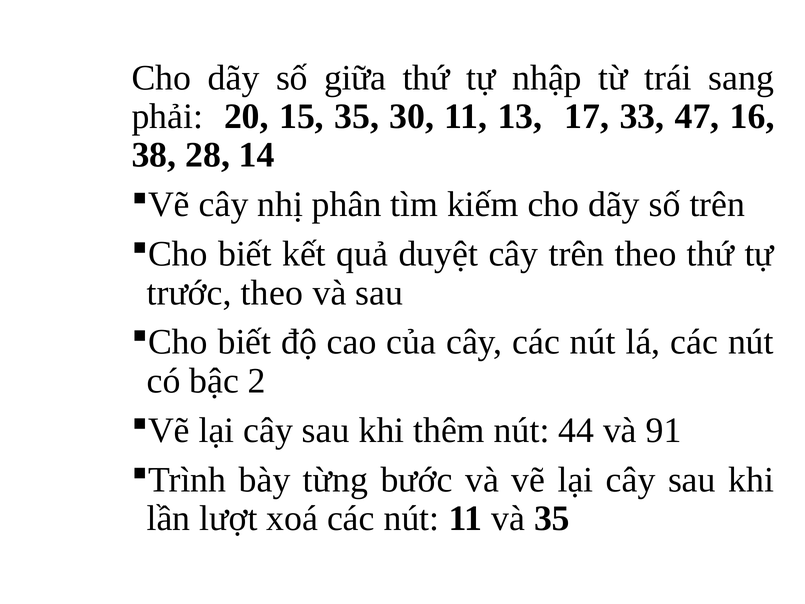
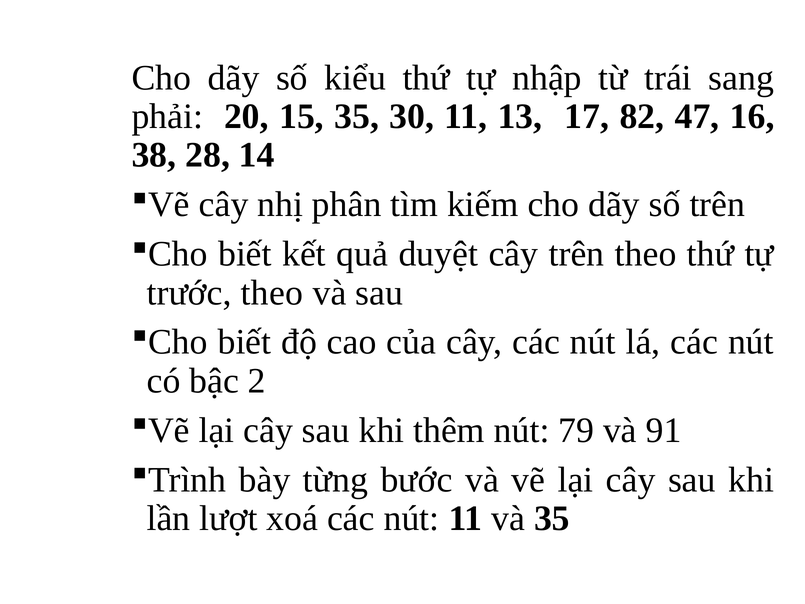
giữa: giữa -> kiểu
33: 33 -> 82
44: 44 -> 79
